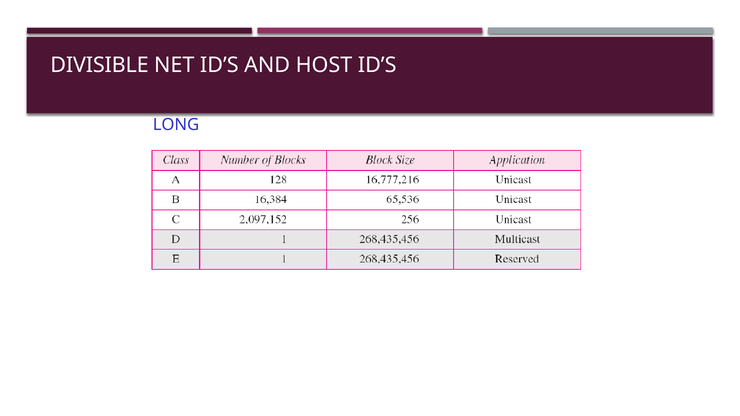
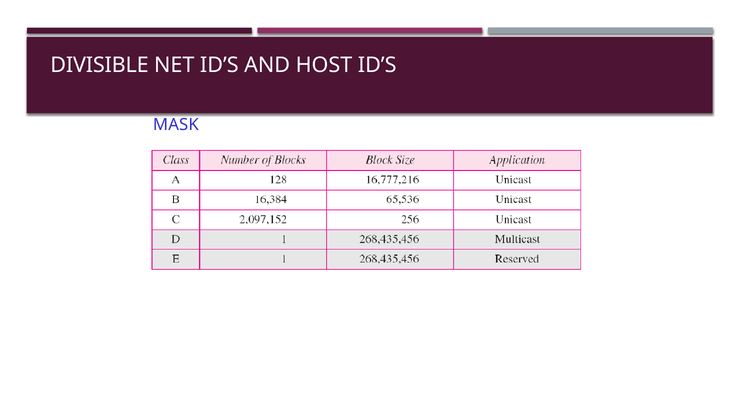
LONG: LONG -> MASK
